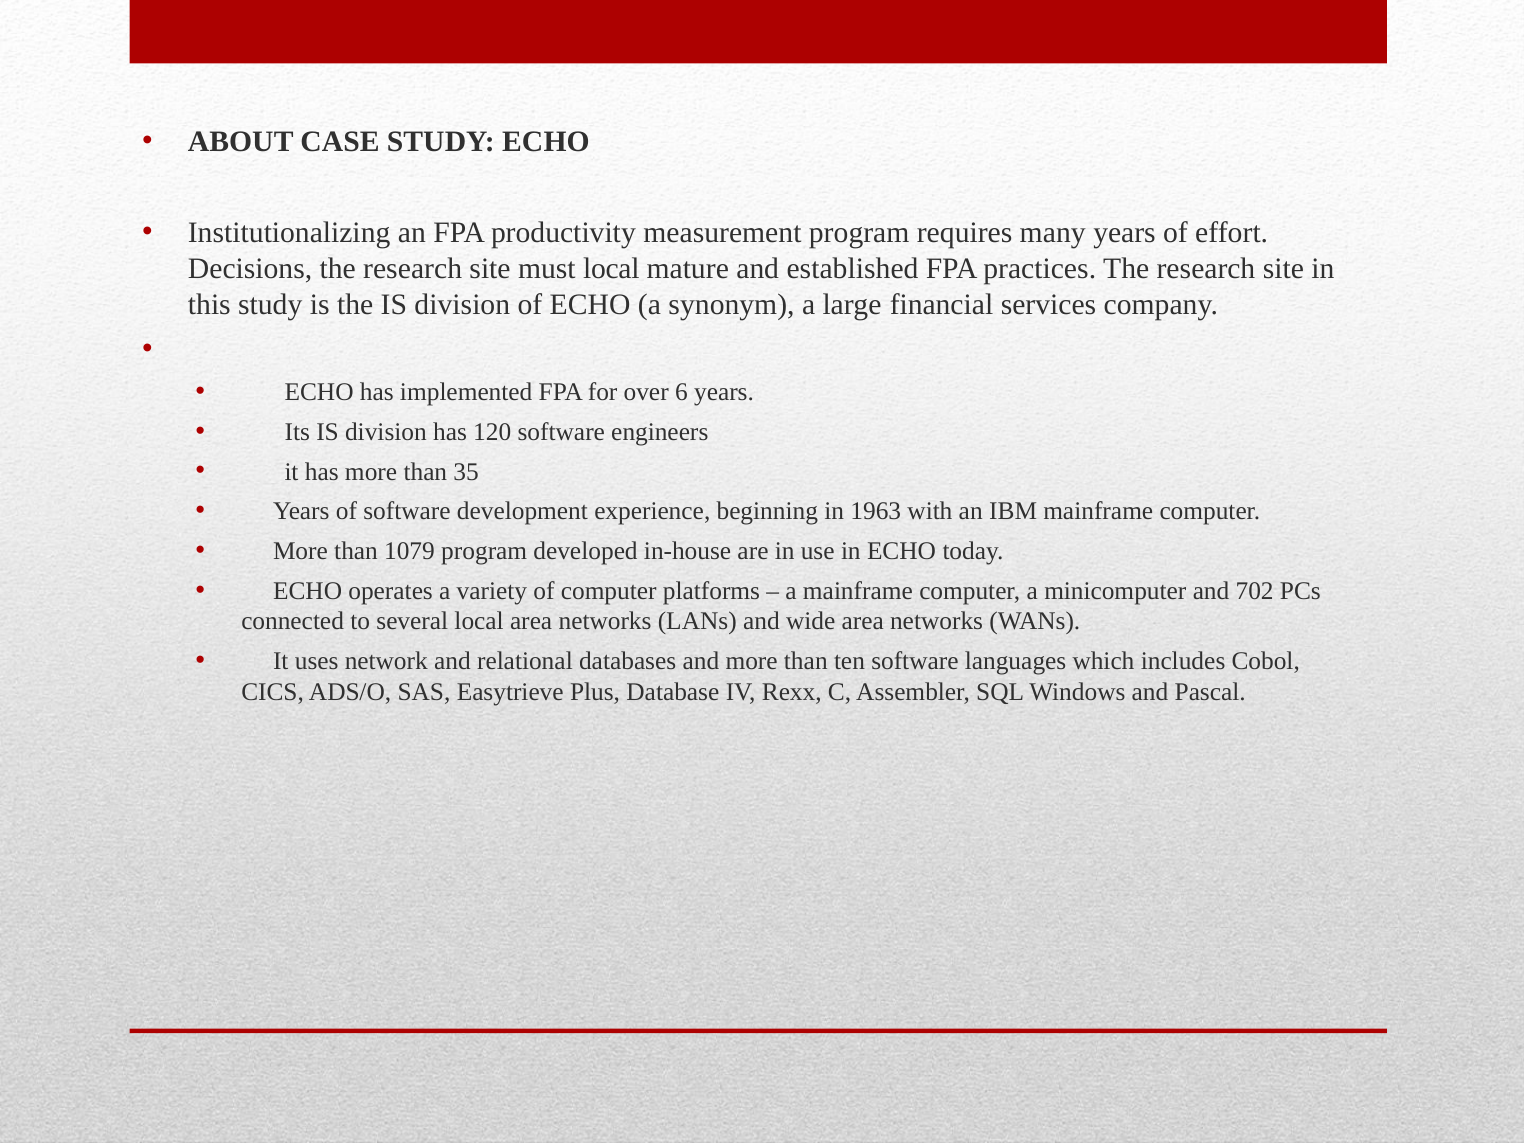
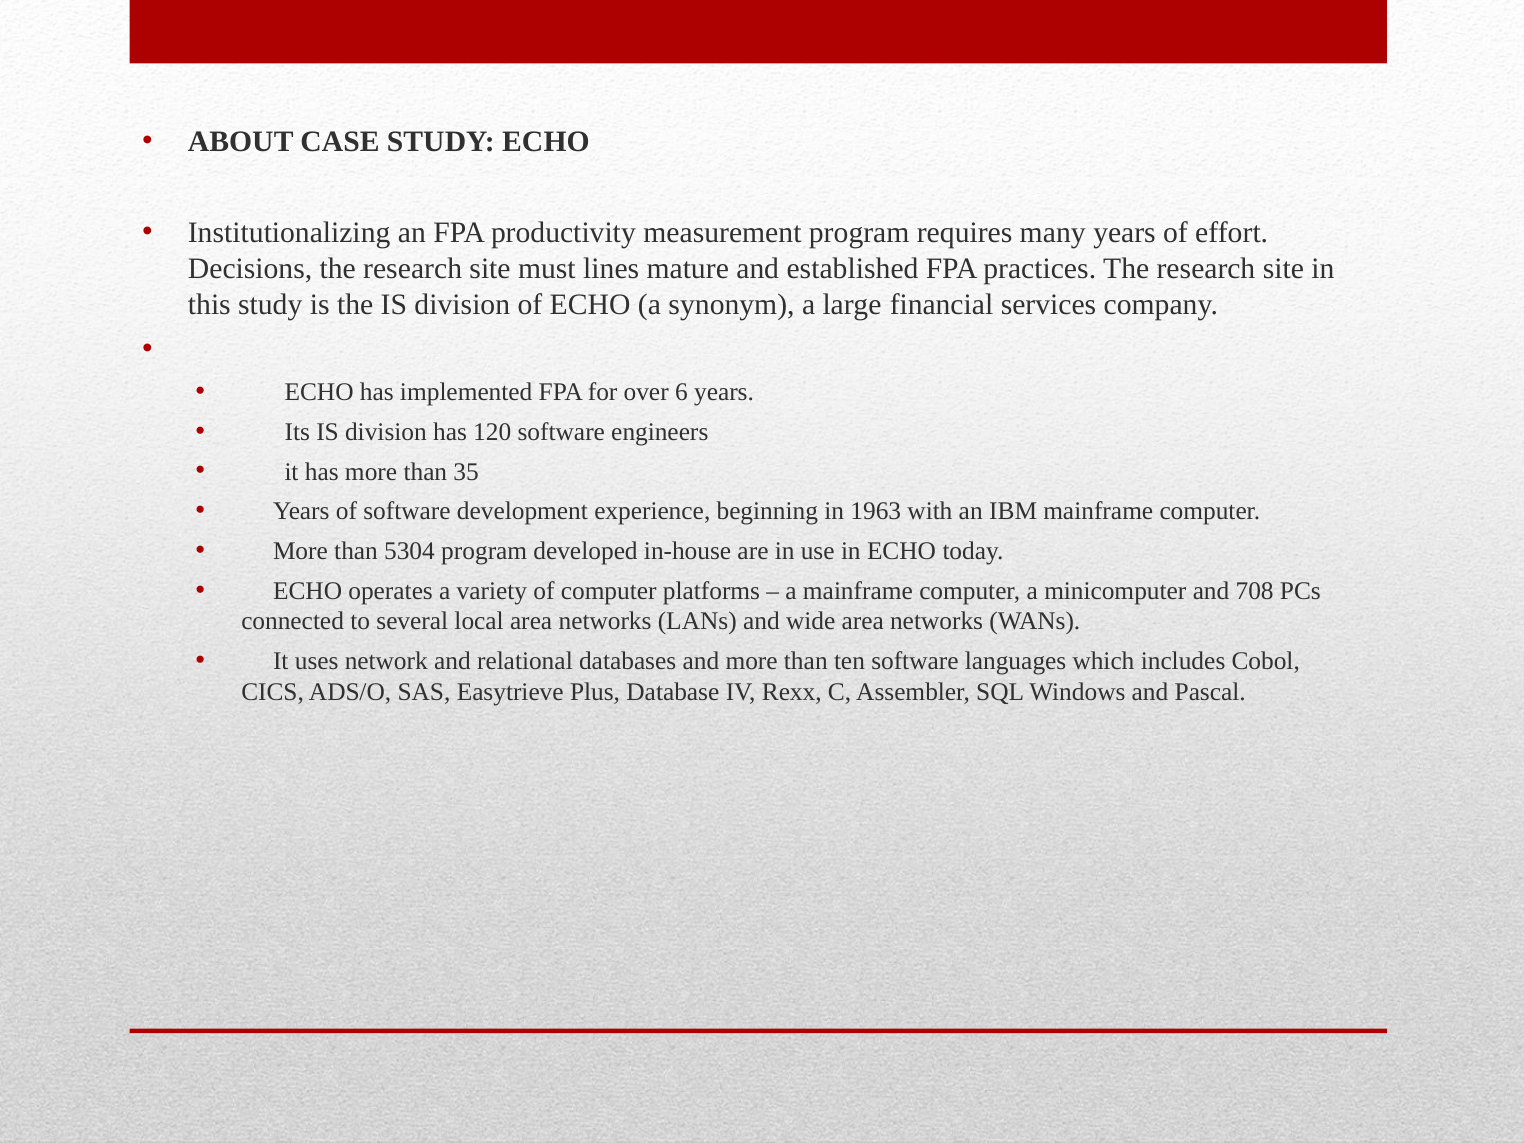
must local: local -> lines
1079: 1079 -> 5304
702: 702 -> 708
